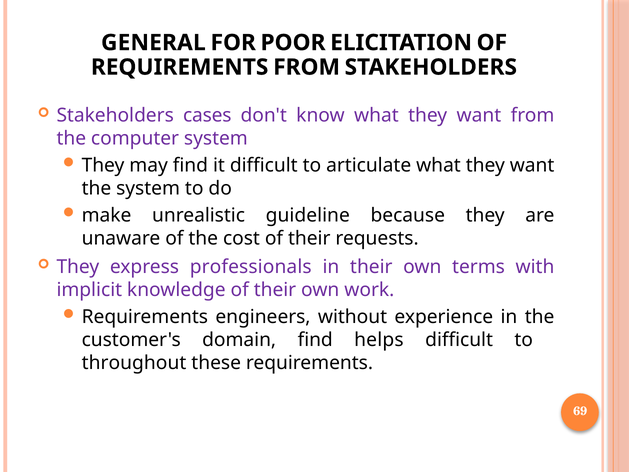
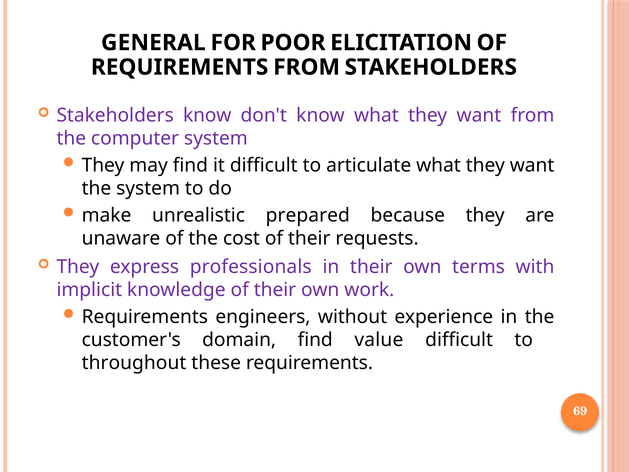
Stakeholders cases: cases -> know
guideline: guideline -> prepared
helps: helps -> value
